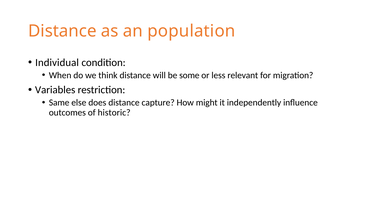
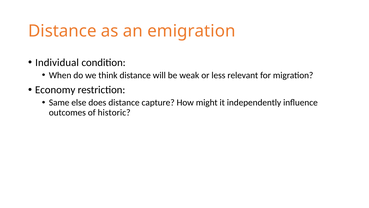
population: population -> emigration
some: some -> weak
Variables: Variables -> Economy
